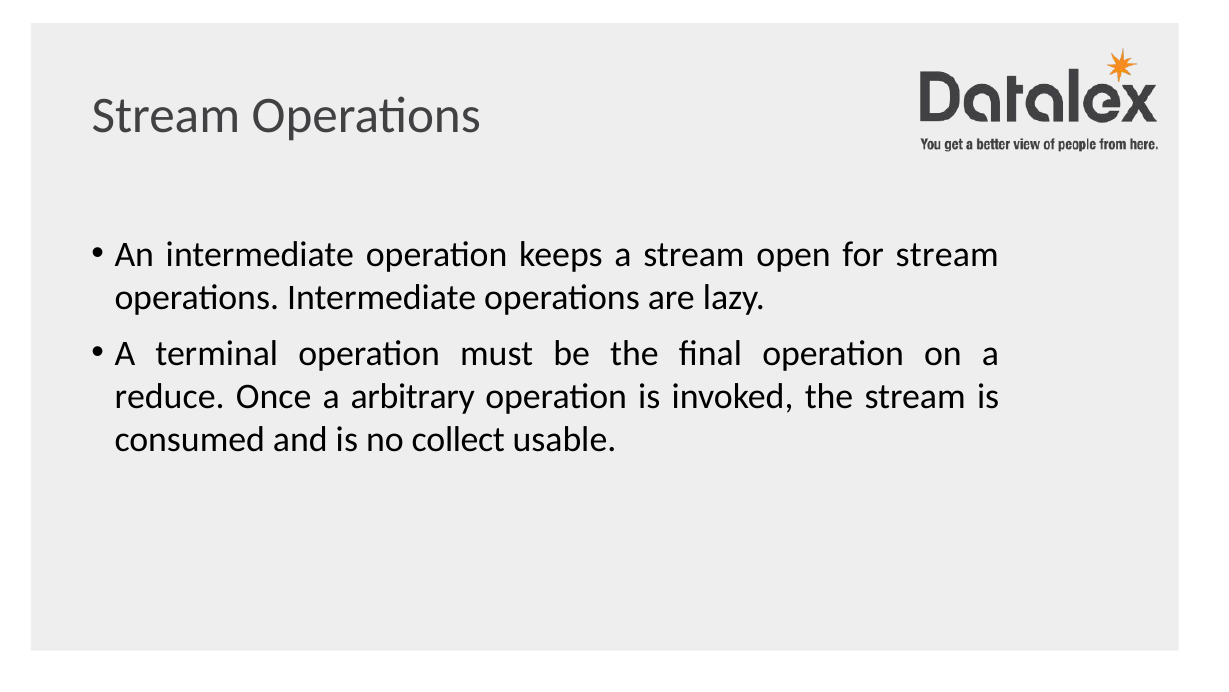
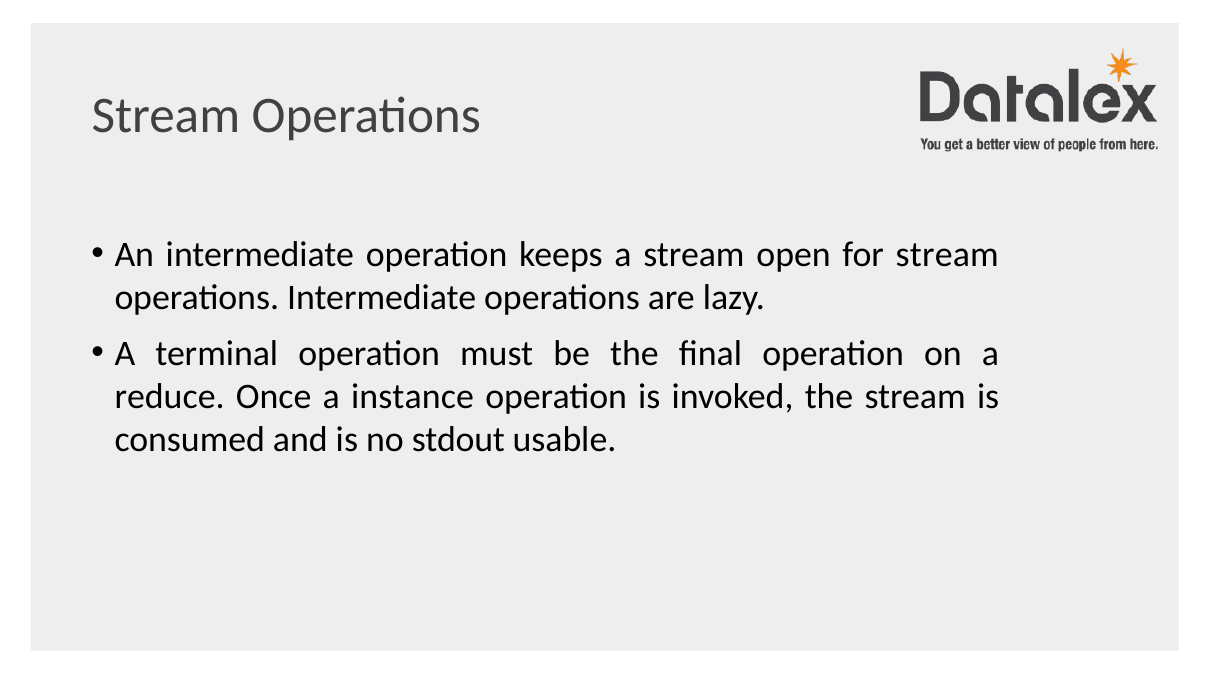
arbitrary: arbitrary -> instance
collect: collect -> stdout
